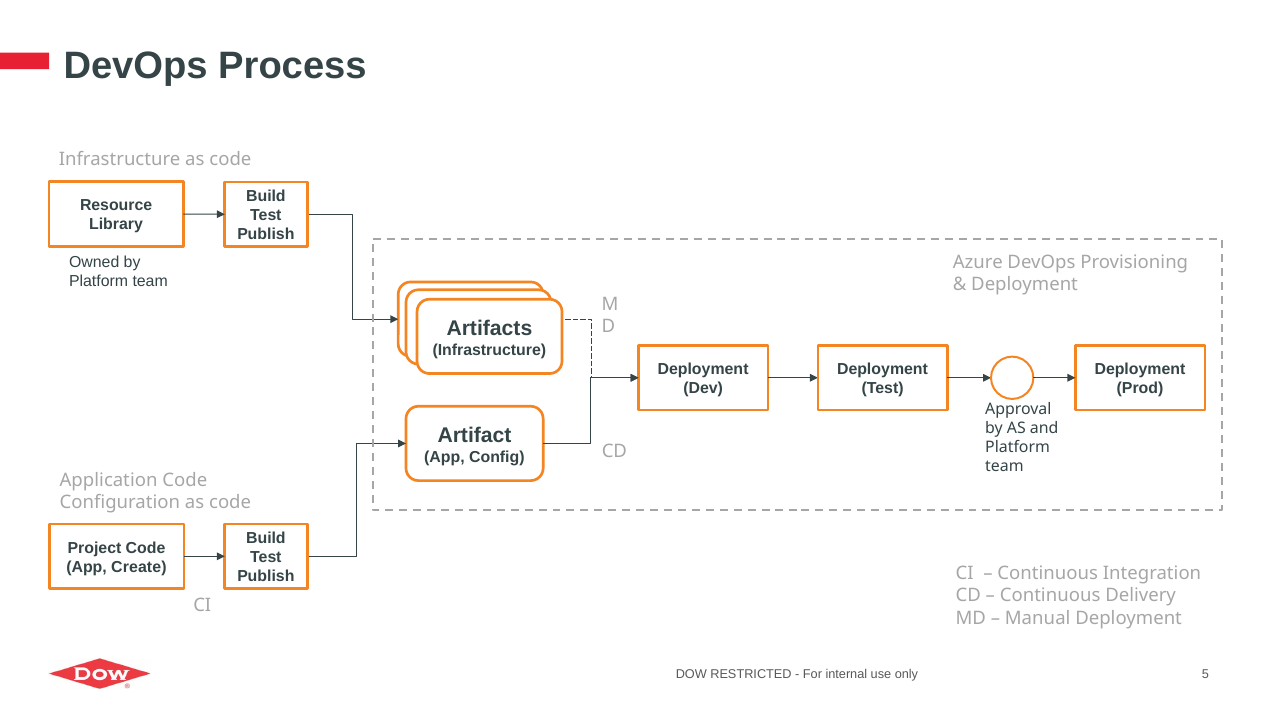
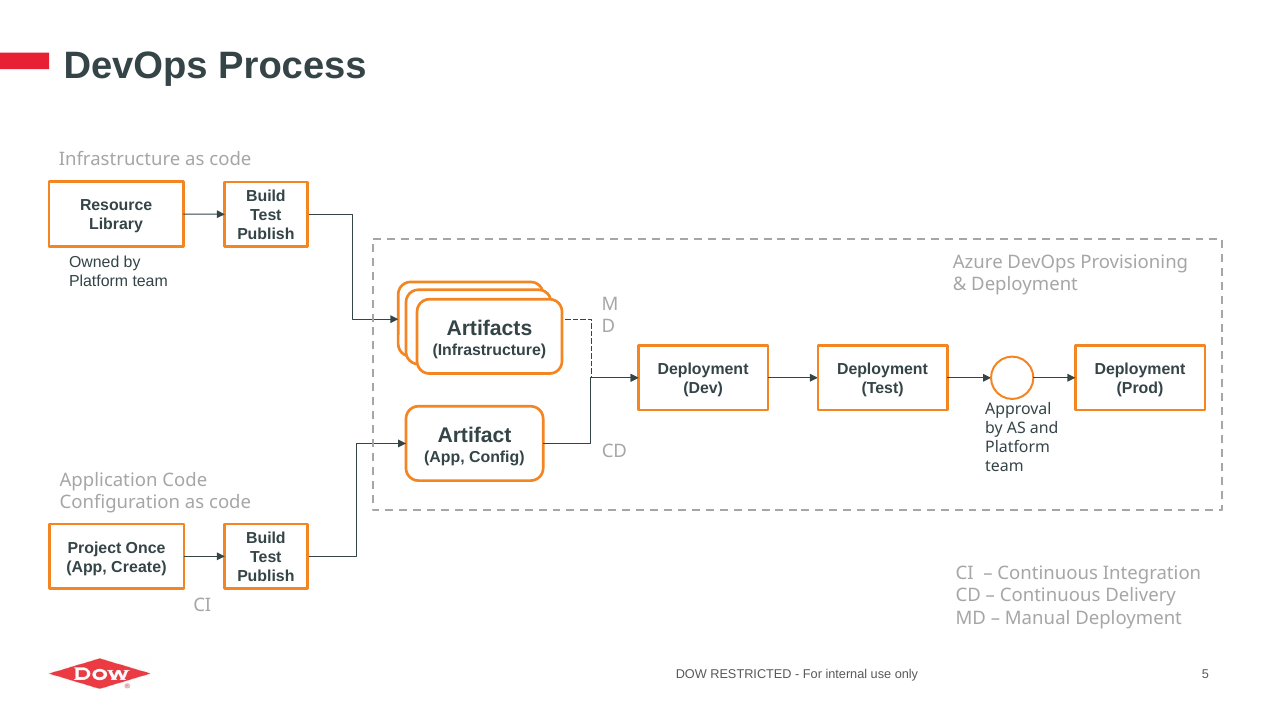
Project Code: Code -> Once
